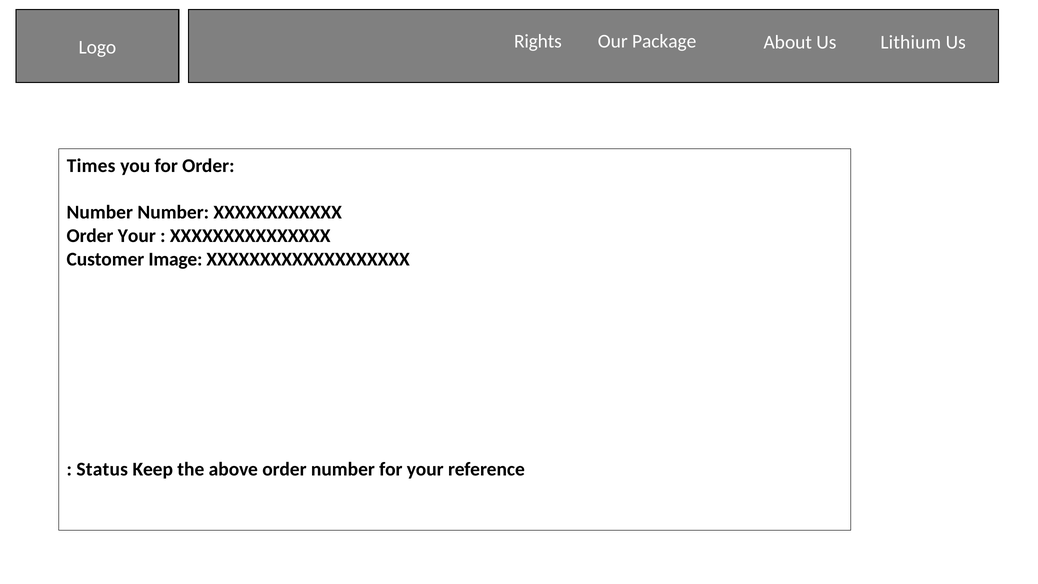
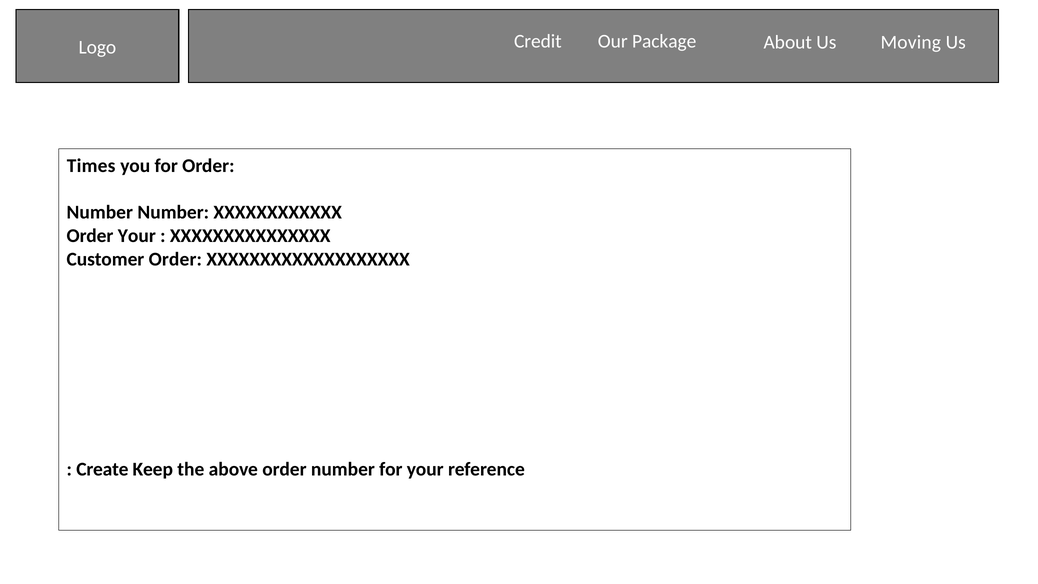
Rights: Rights -> Credit
Lithium: Lithium -> Moving
Customer Image: Image -> Order
Status: Status -> Create
